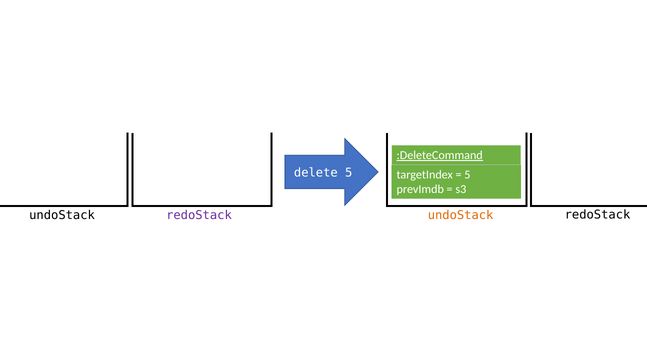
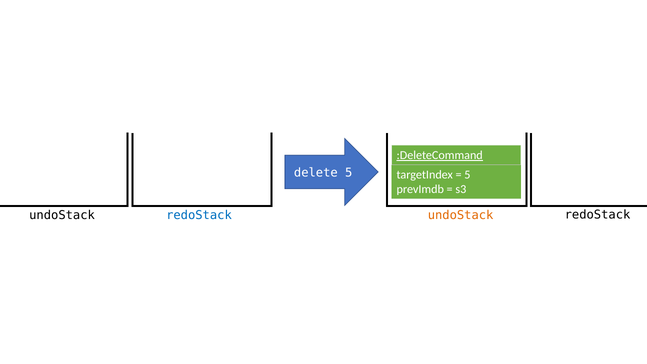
redoStack at (199, 215) colour: purple -> blue
